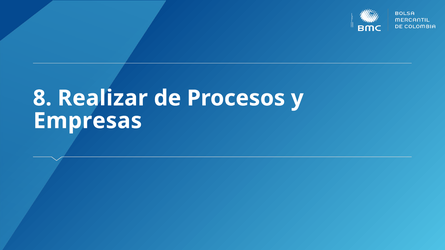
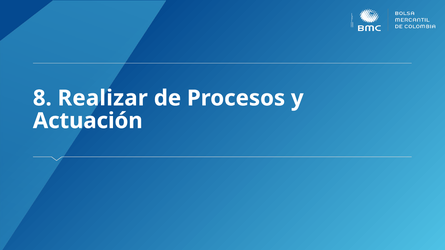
Empresas: Empresas -> Actuación
